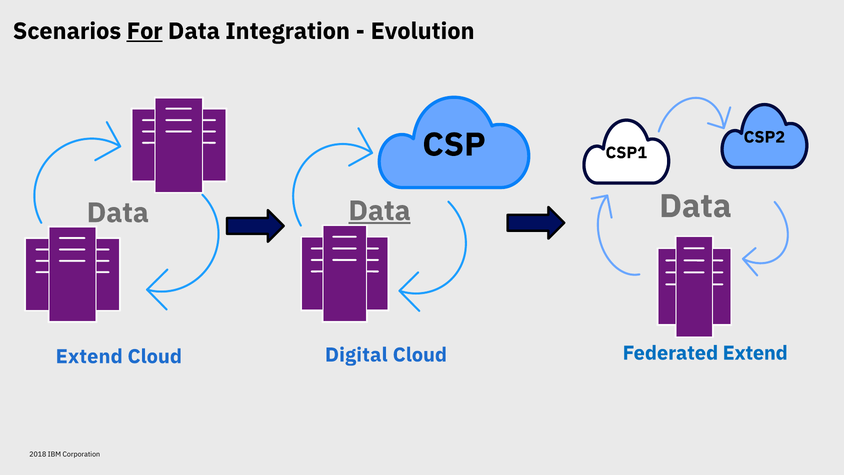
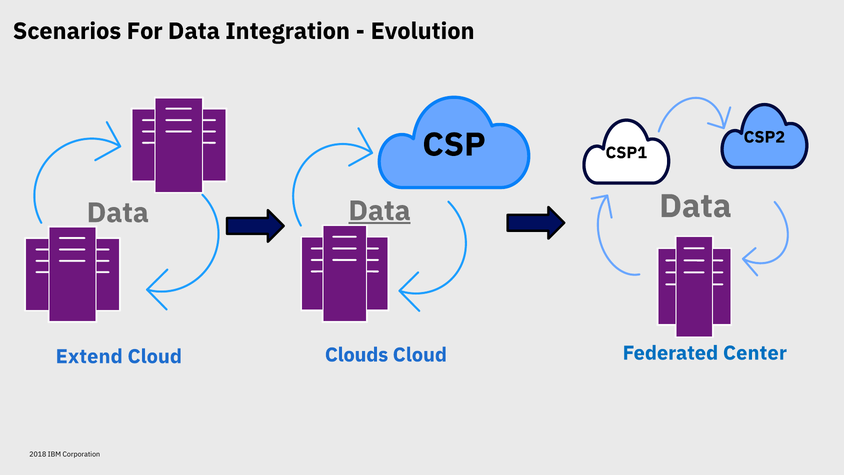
For underline: present -> none
Digital: Digital -> Clouds
Federated Extend: Extend -> Center
